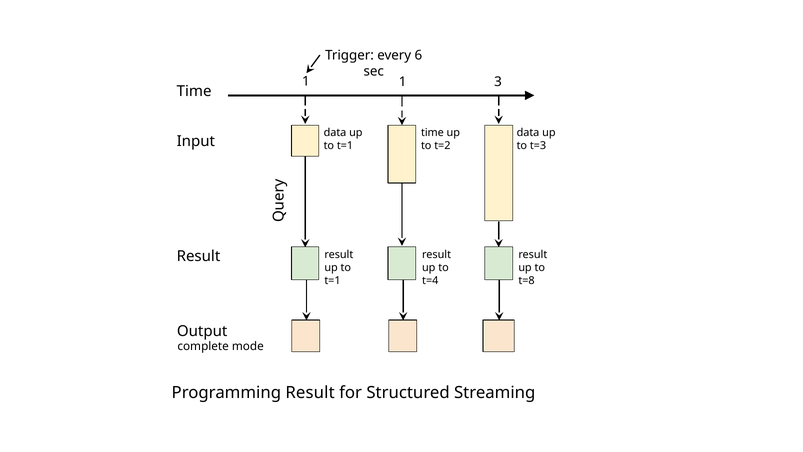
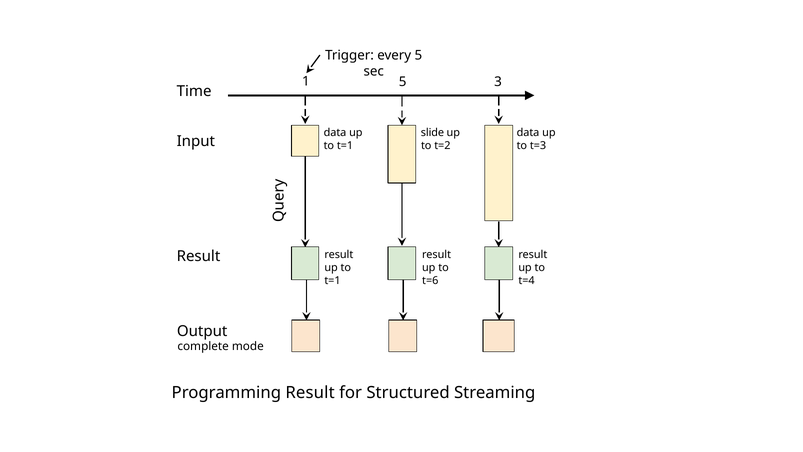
every 6: 6 -> 5
1 1: 1 -> 5
time at (432, 133): time -> slide
t=4: t=4 -> t=6
t=8: t=8 -> t=4
